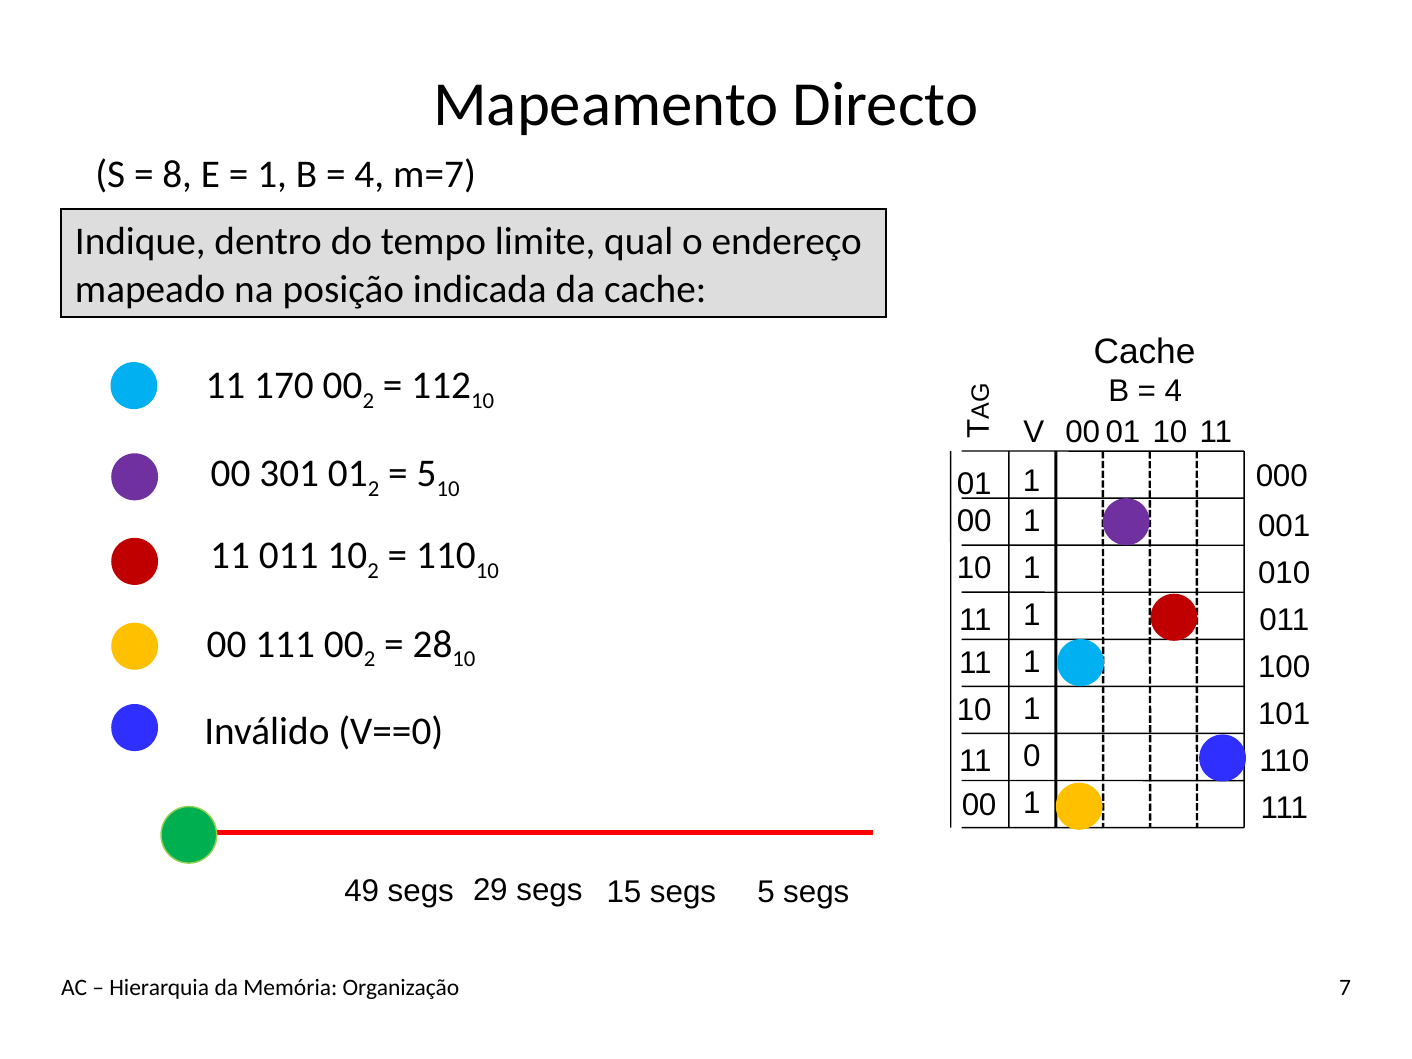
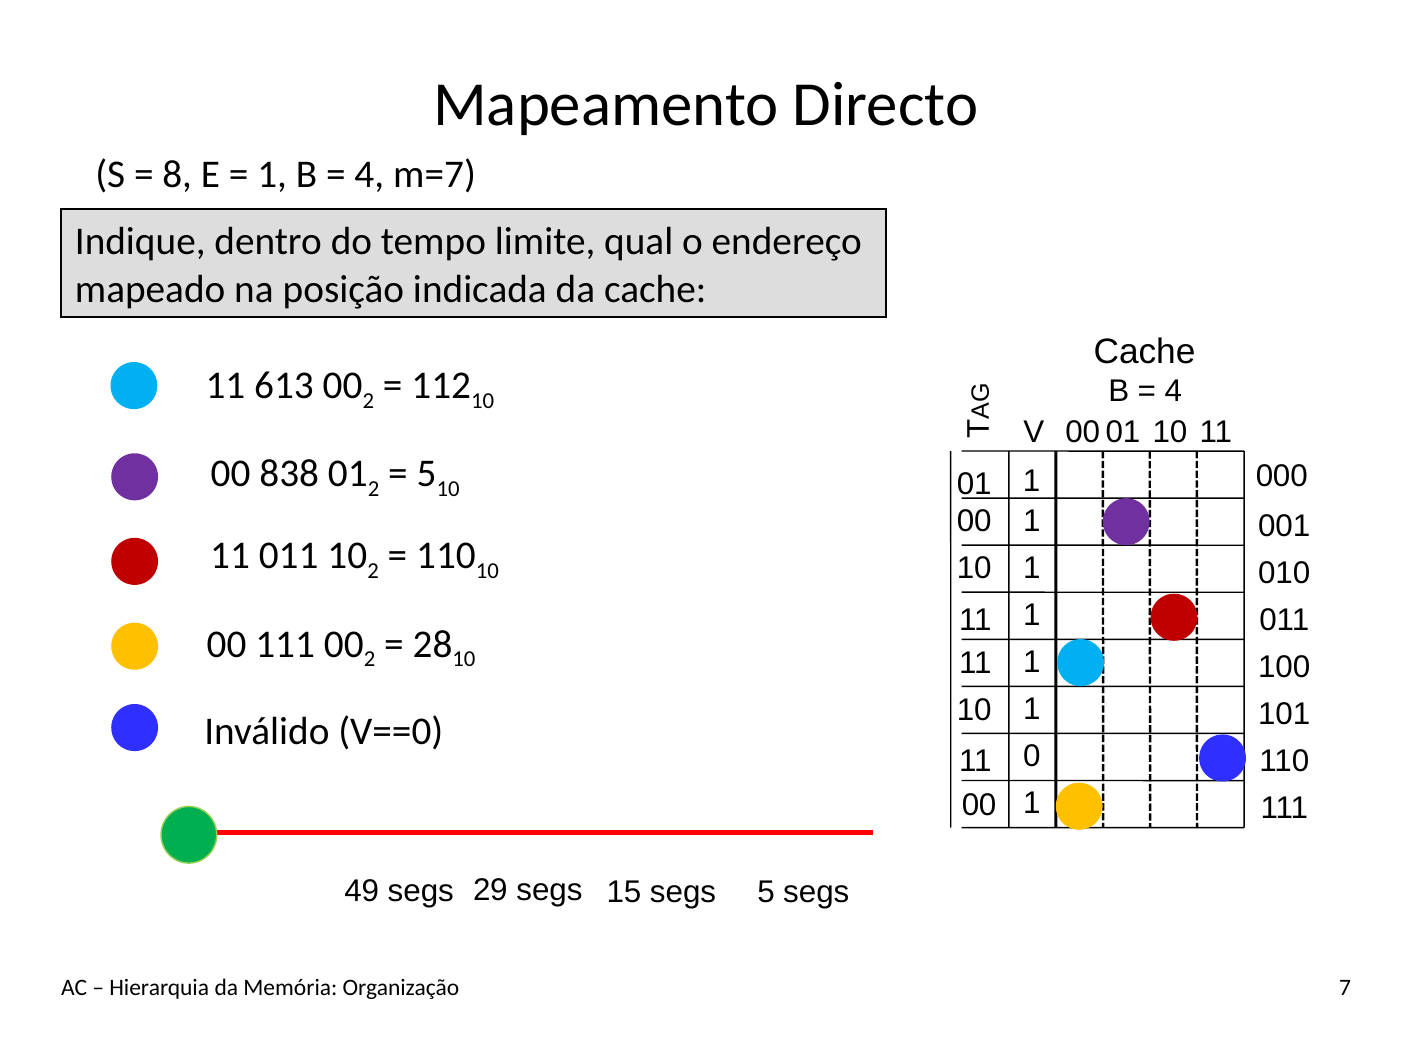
170: 170 -> 613
301: 301 -> 838
